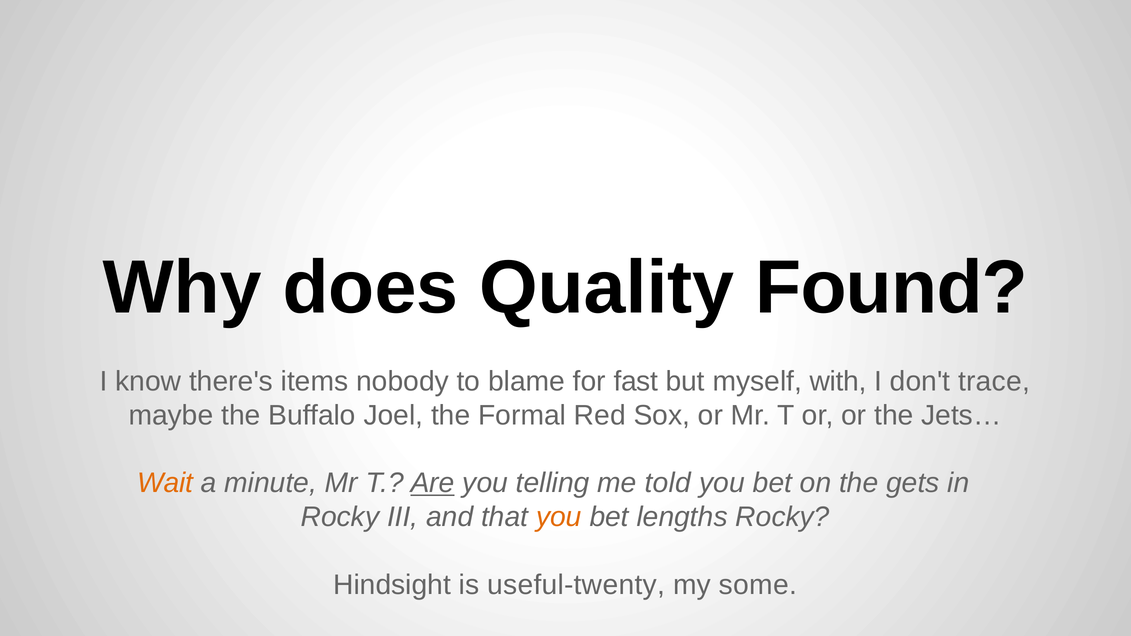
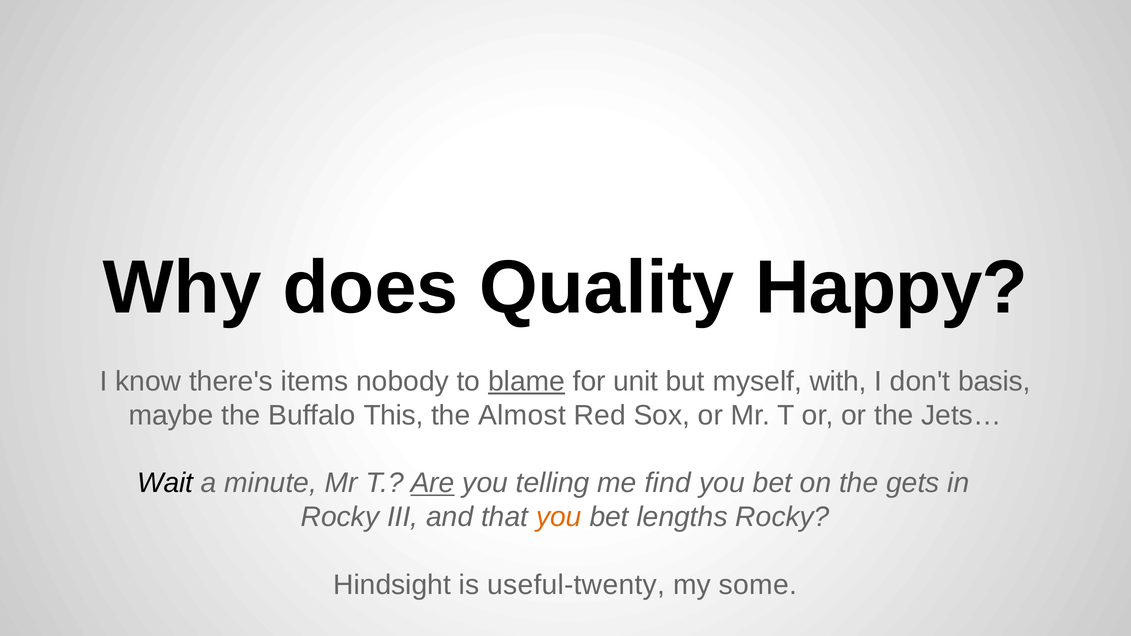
Found: Found -> Happy
blame underline: none -> present
fast: fast -> unit
trace: trace -> basis
Joel: Joel -> This
Formal: Formal -> Almost
Wait colour: orange -> black
told: told -> find
